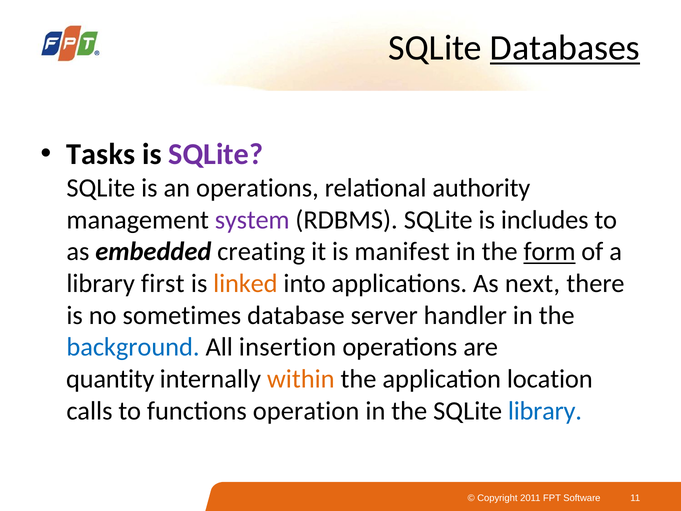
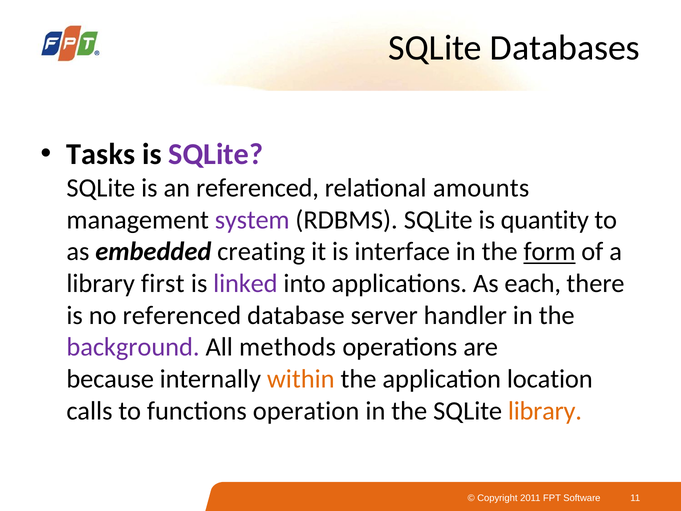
Databases underline: present -> none
an operations: operations -> referenced
authority: authority -> amounts
includes: includes -> quantity
manifest: manifest -> interface
linked colour: orange -> purple
next: next -> each
no sometimes: sometimes -> referenced
background colour: blue -> purple
insertion: insertion -> methods
quantity: quantity -> because
library at (545, 411) colour: blue -> orange
